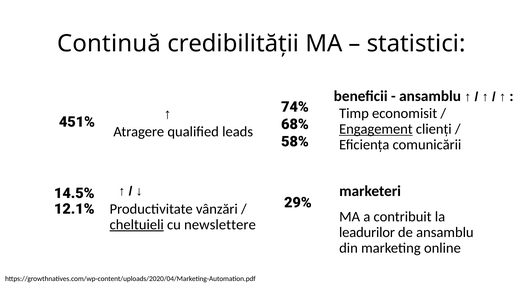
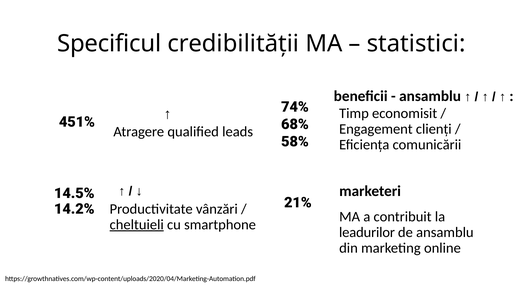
Continuă: Continuă -> Specificul
Engagement underline: present -> none
29%: 29% -> 21%
12.1%: 12.1% -> 14.2%
newslettere: newslettere -> smartphone
